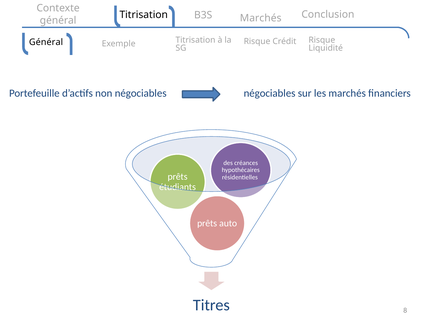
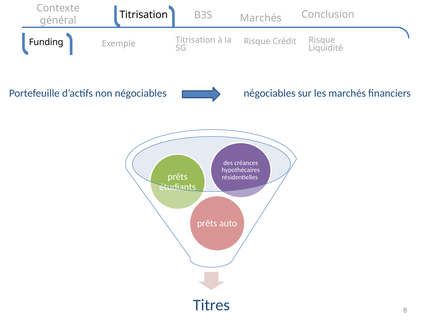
Général at (46, 42): Général -> Funding
